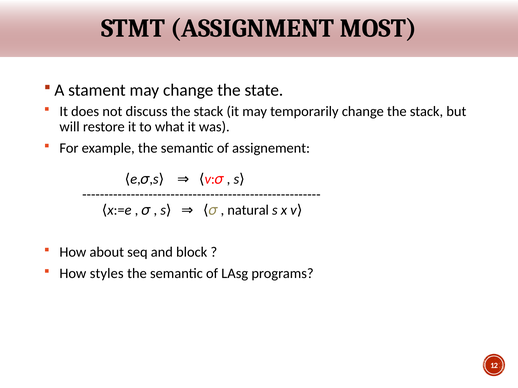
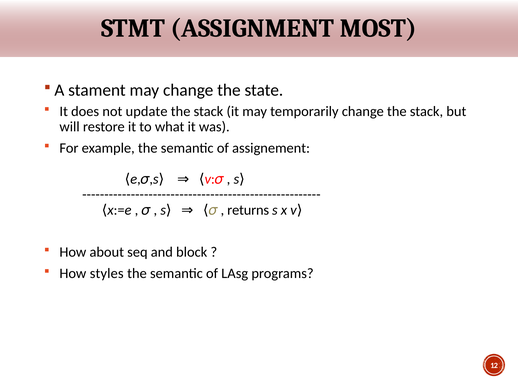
discuss: discuss -> update
natural: natural -> returns
